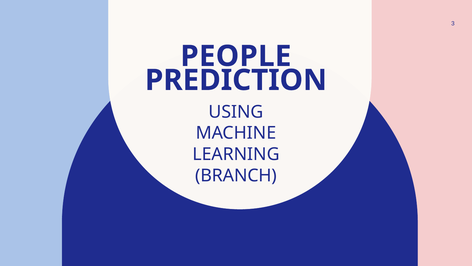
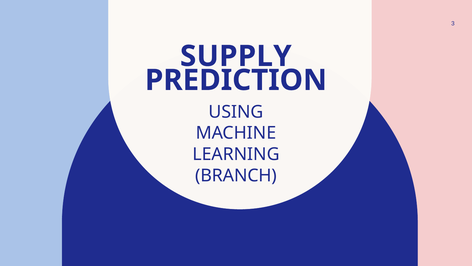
PEOPLE: PEOPLE -> SUPPLY
